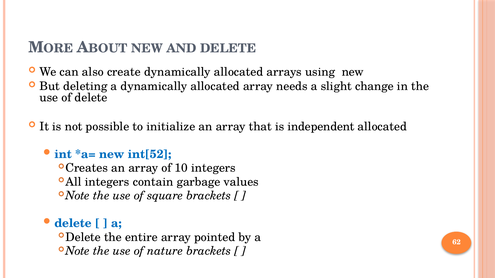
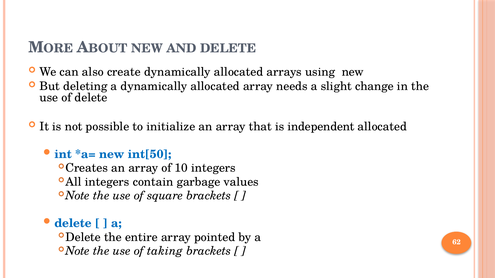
int[52: int[52 -> int[50
nature: nature -> taking
